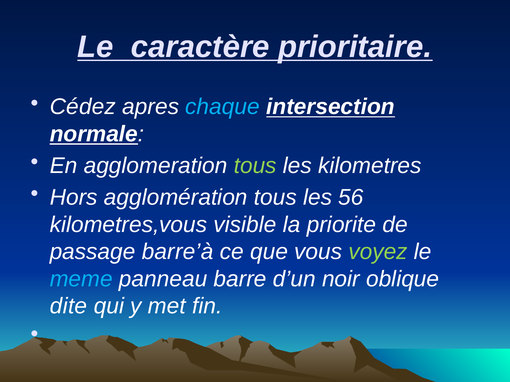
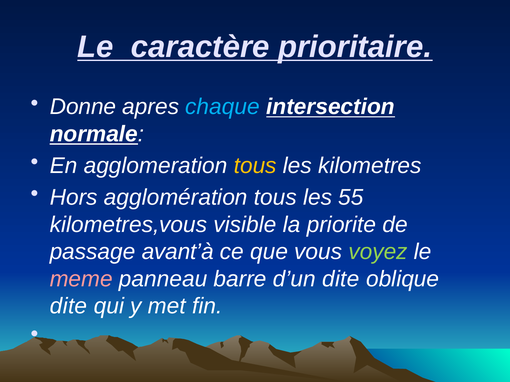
Cédez: Cédez -> Donne
tous at (255, 166) colour: light green -> yellow
56: 56 -> 55
barre’à: barre’à -> avant’à
meme colour: light blue -> pink
d’un noir: noir -> dite
